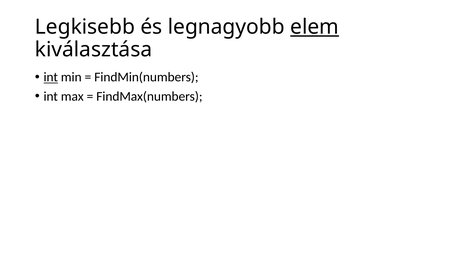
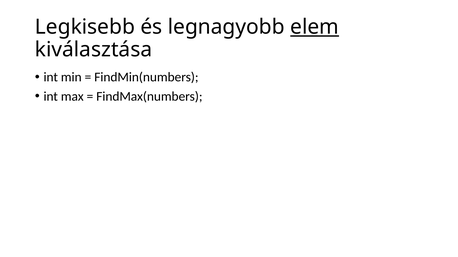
int at (51, 77) underline: present -> none
